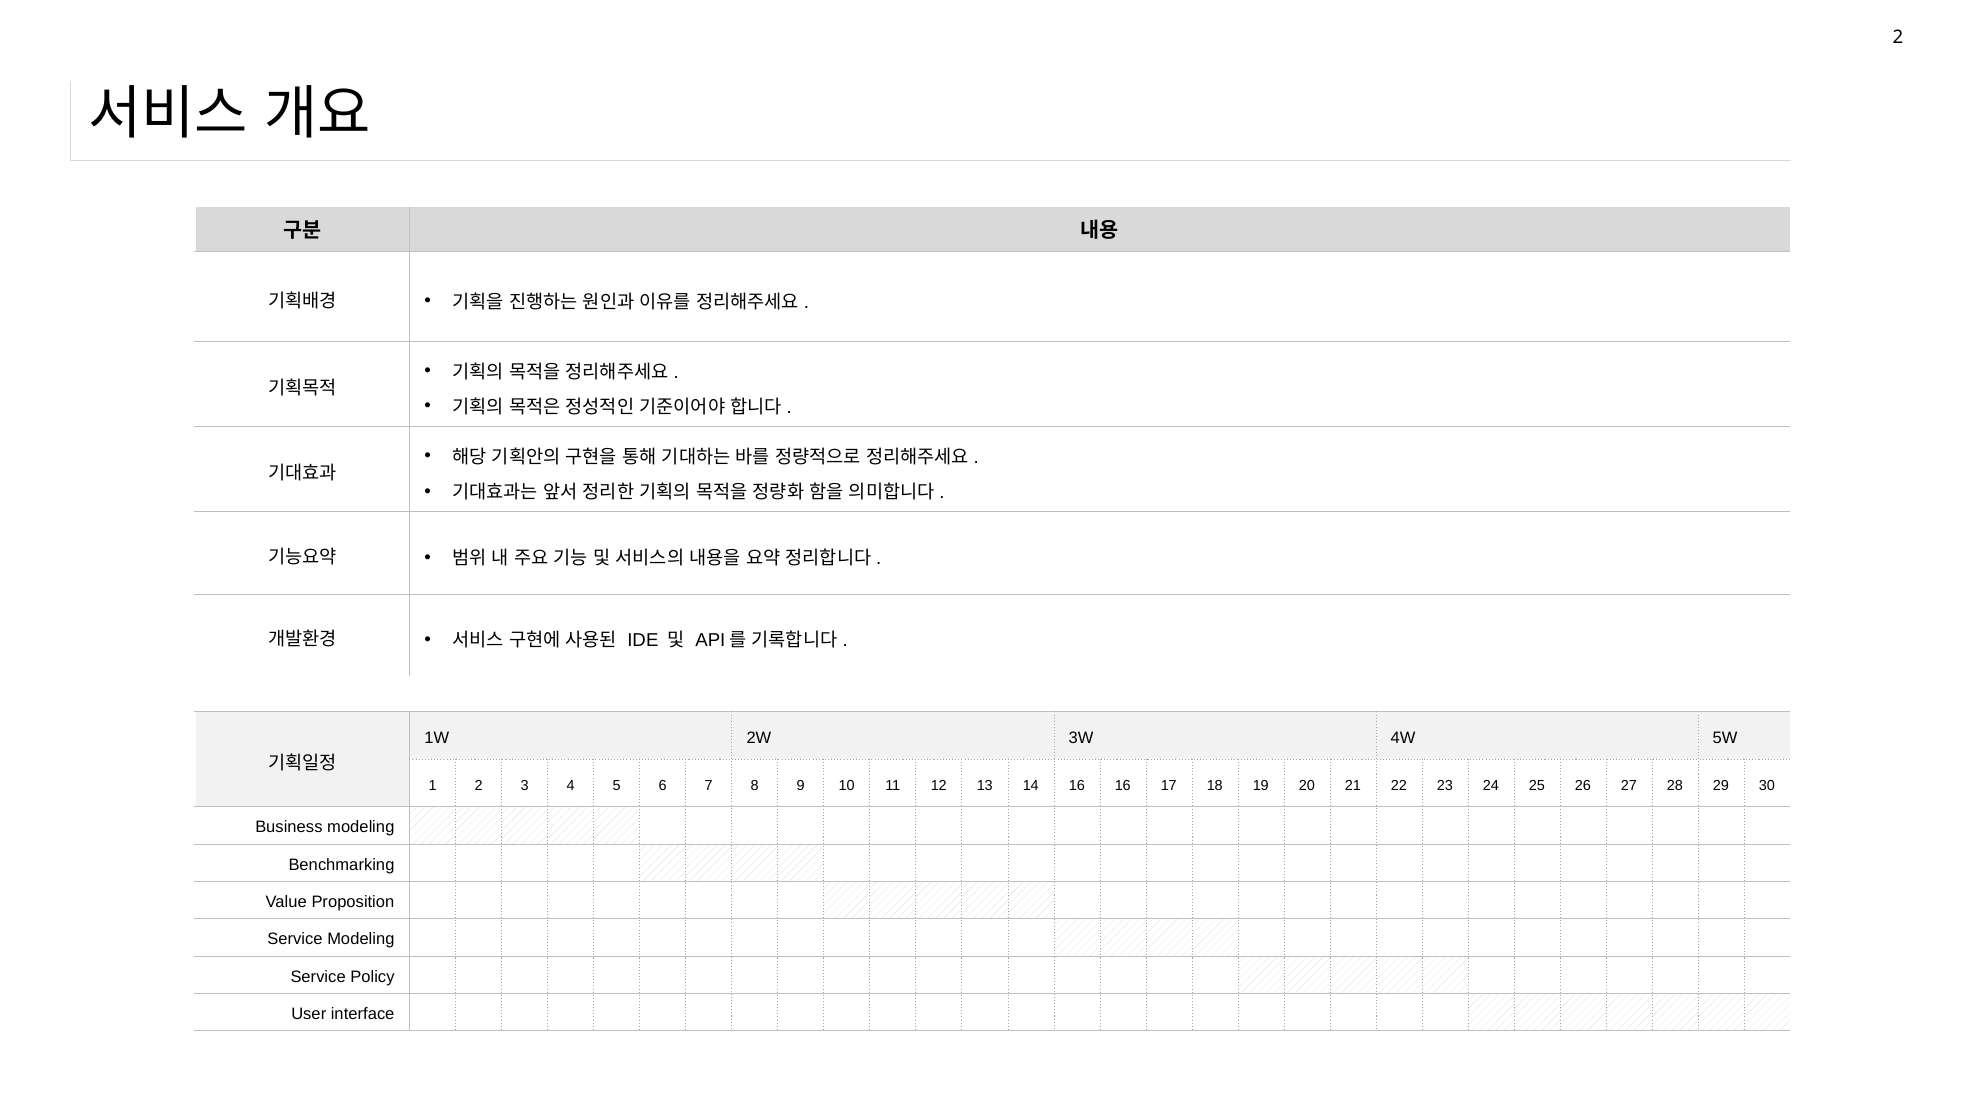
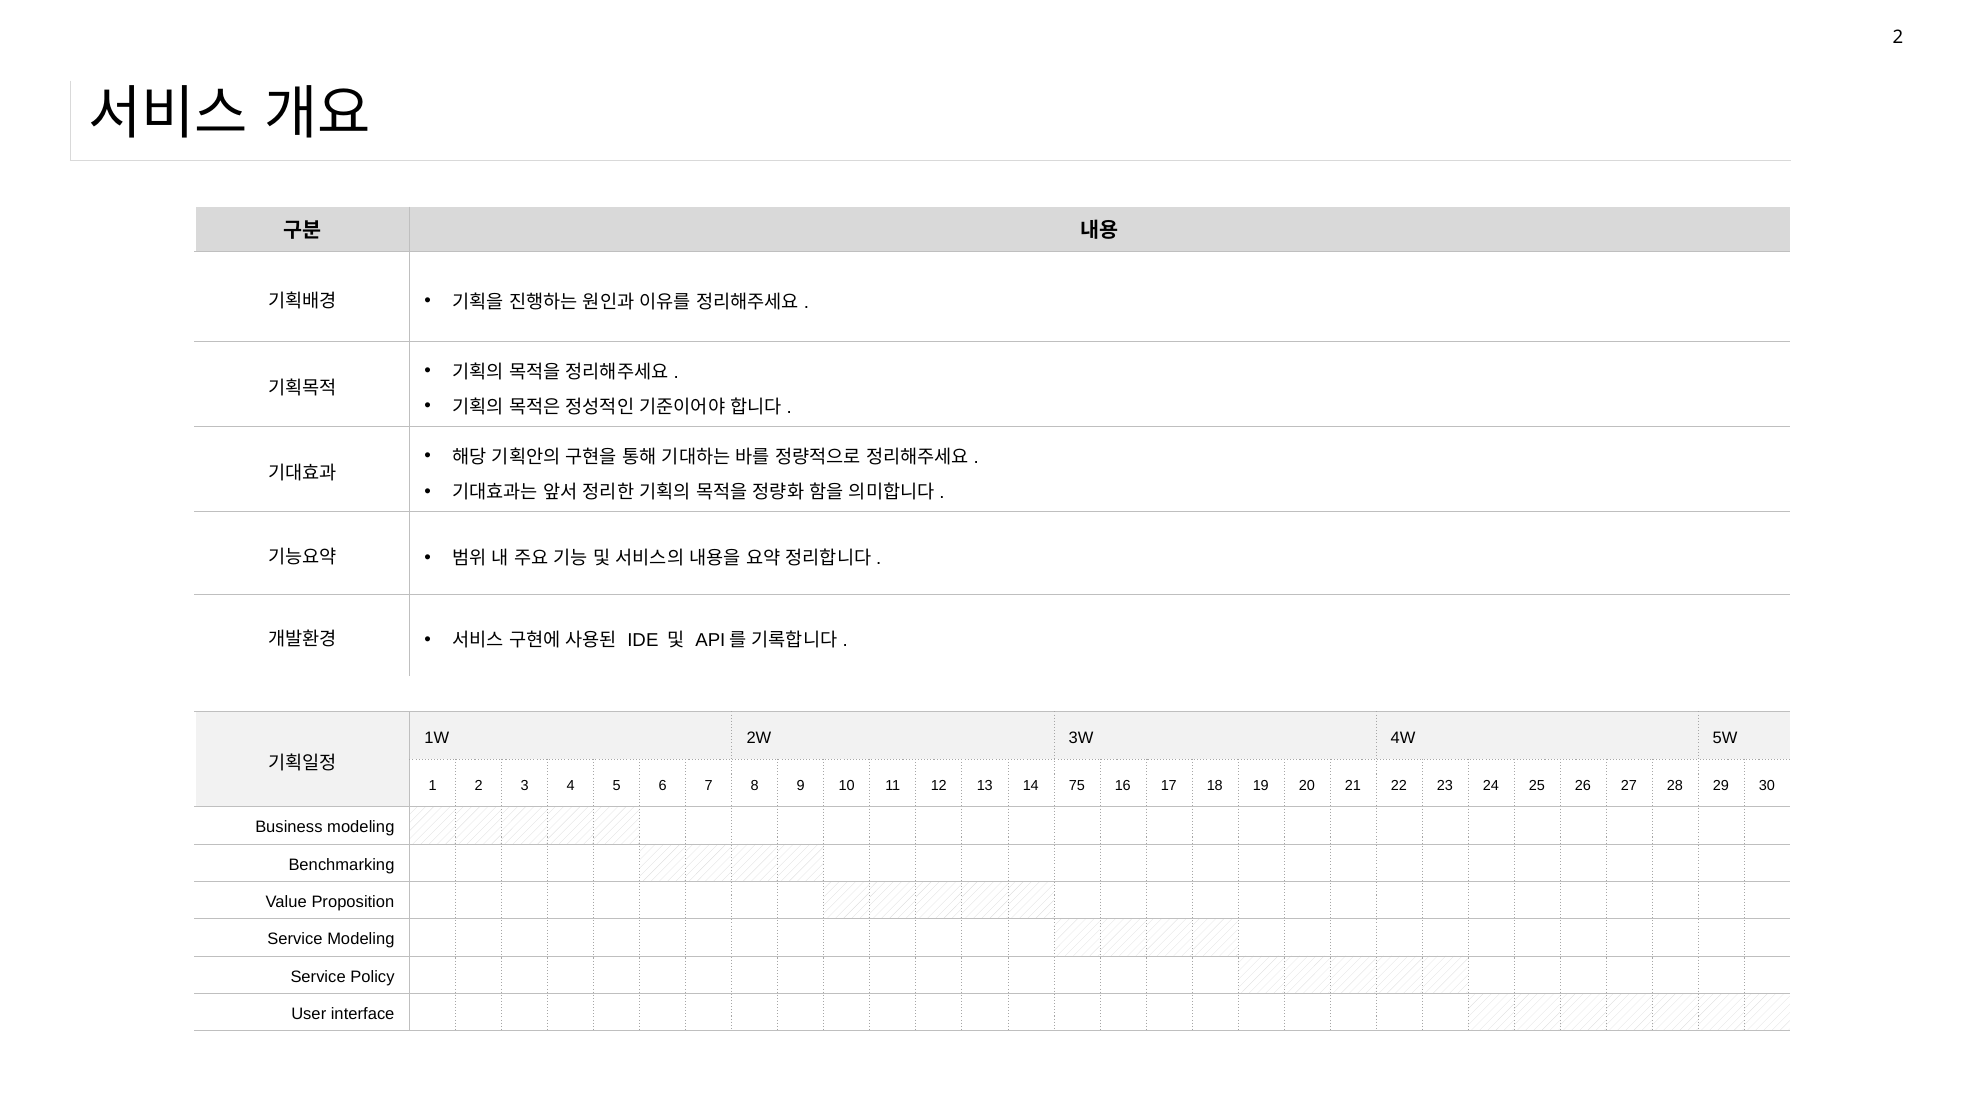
14 16: 16 -> 75
